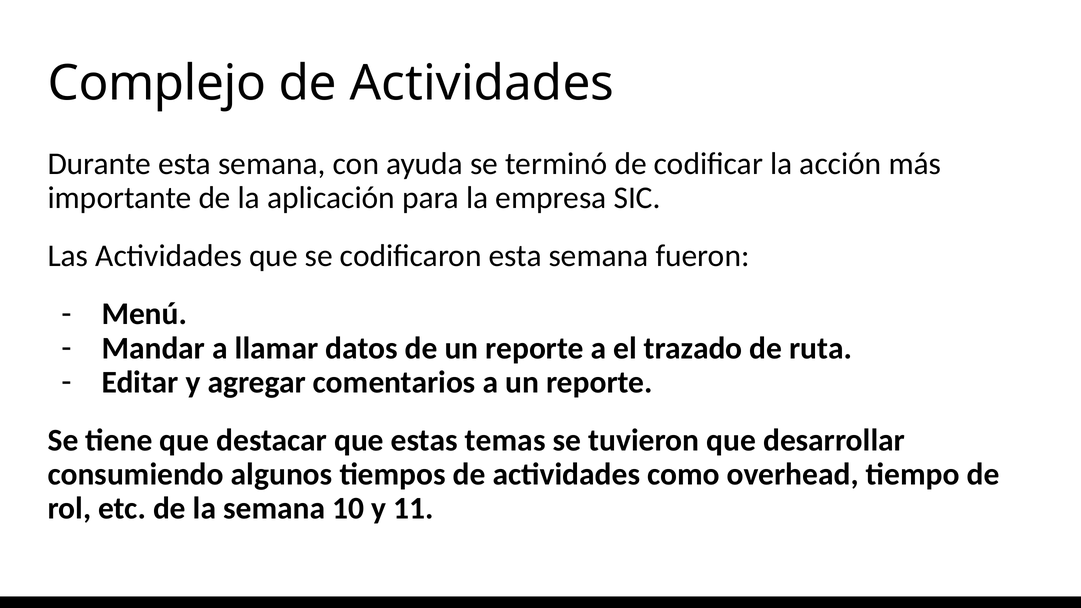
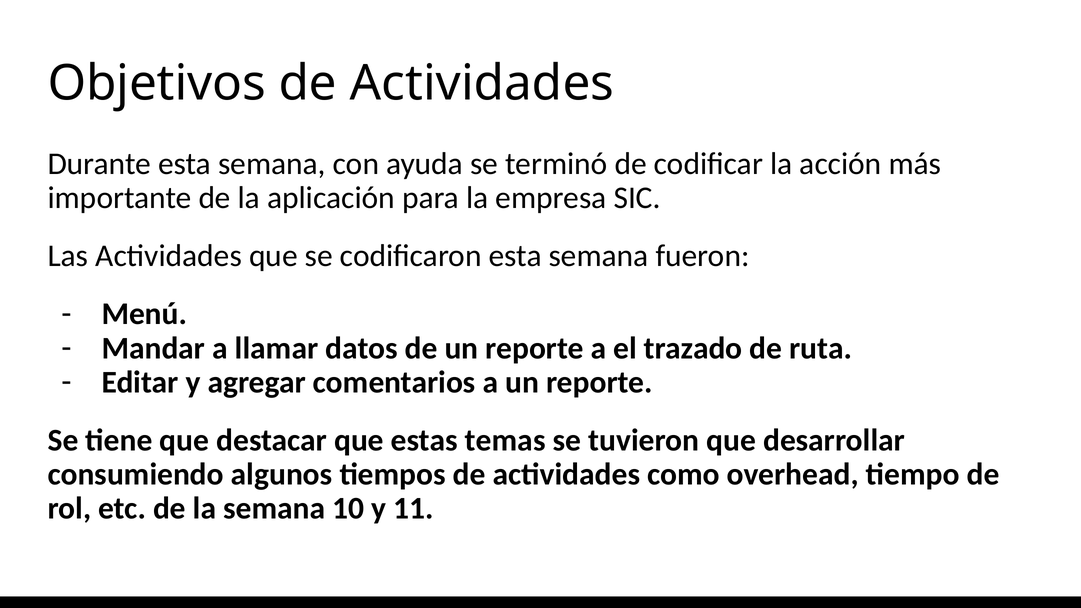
Complejo: Complejo -> Objetivos
